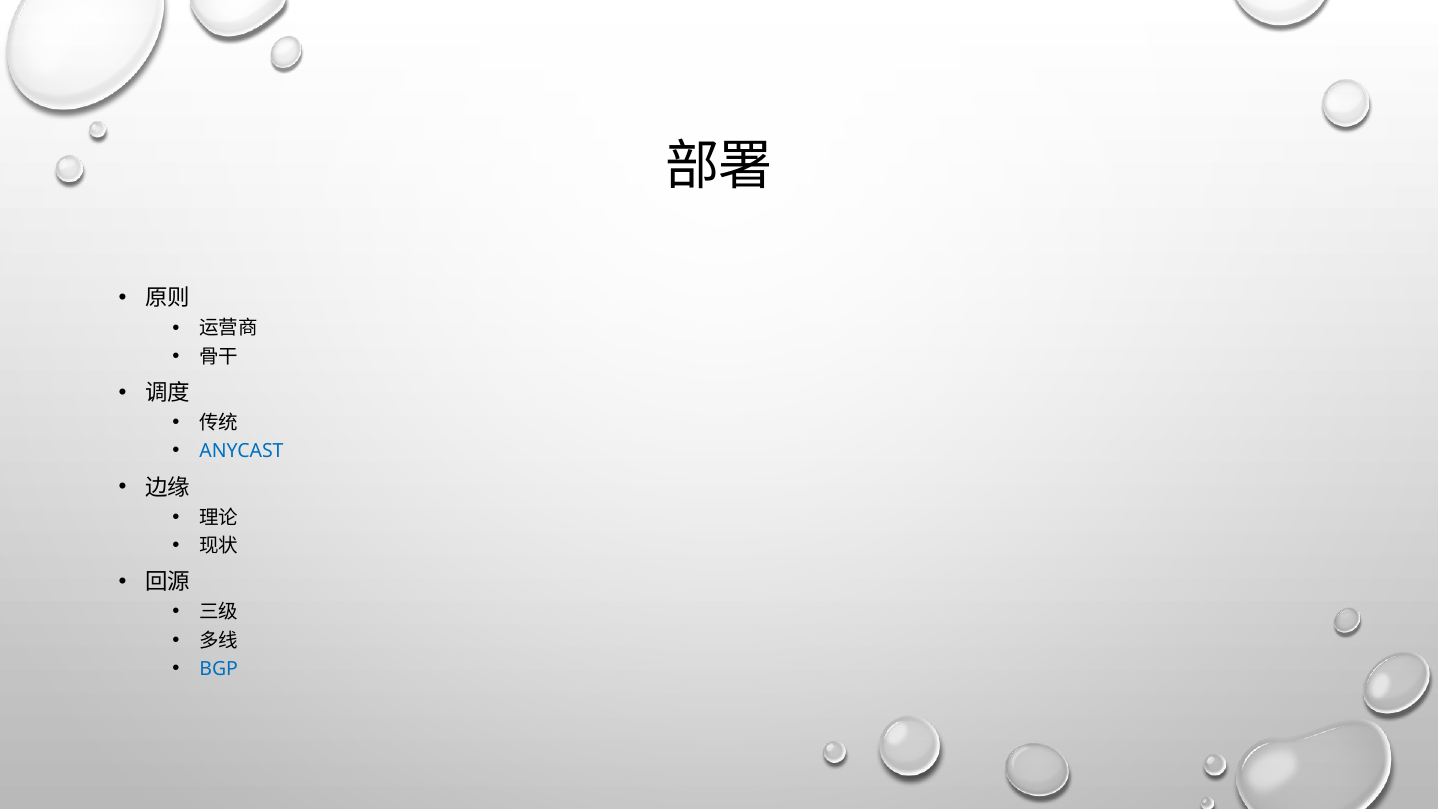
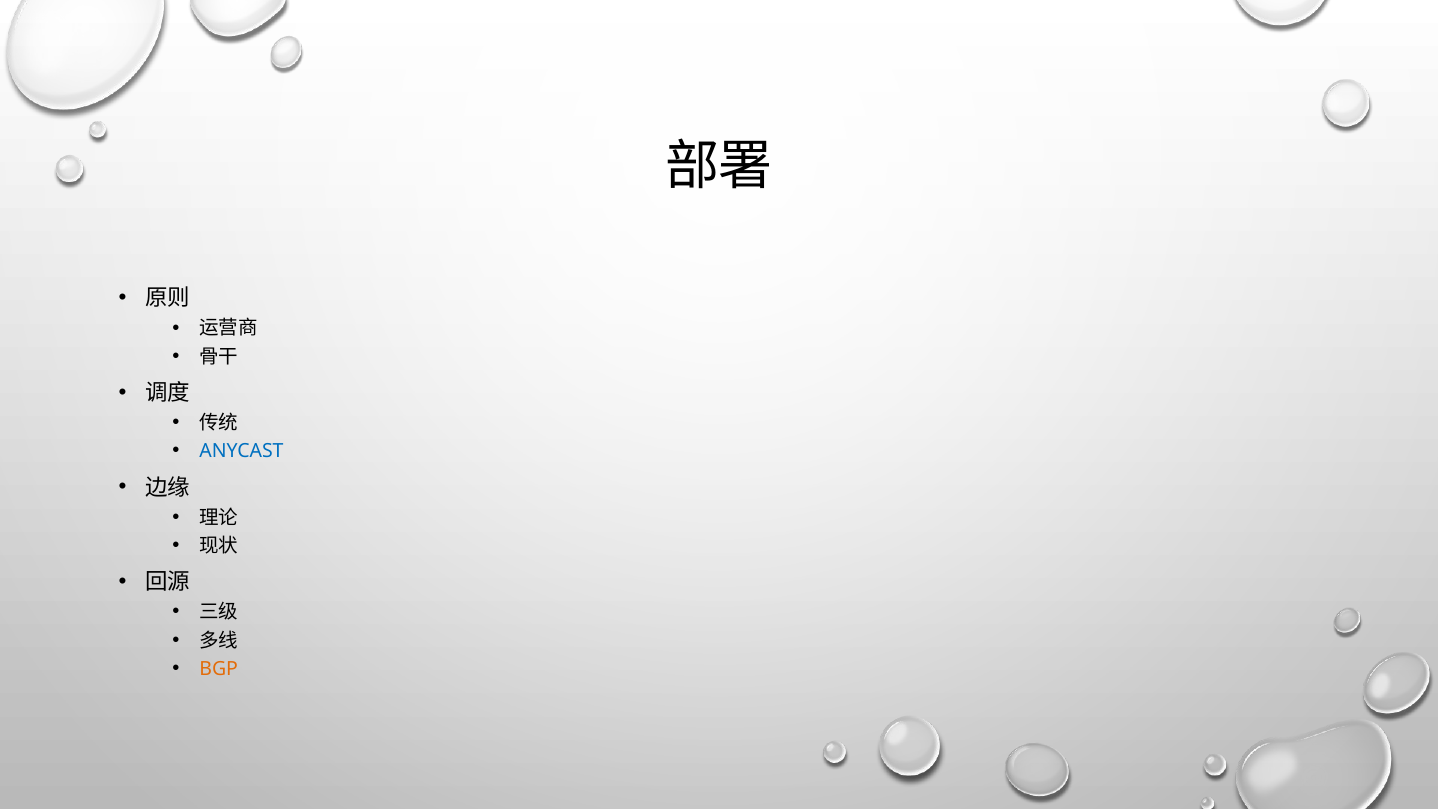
BGP colour: blue -> orange
